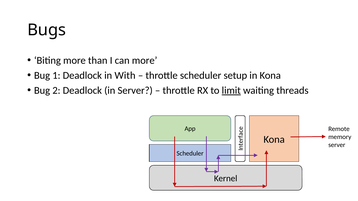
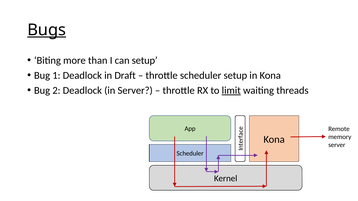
Bugs underline: none -> present
can more: more -> setup
With: With -> Draft
